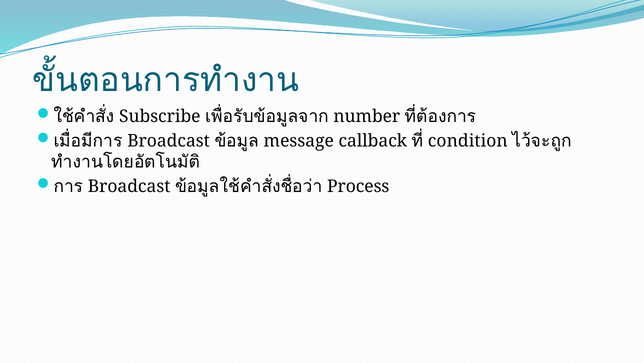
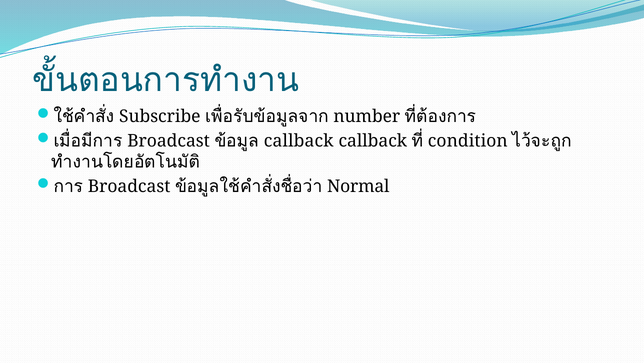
message at (299, 141): message -> callback
Process: Process -> Normal
